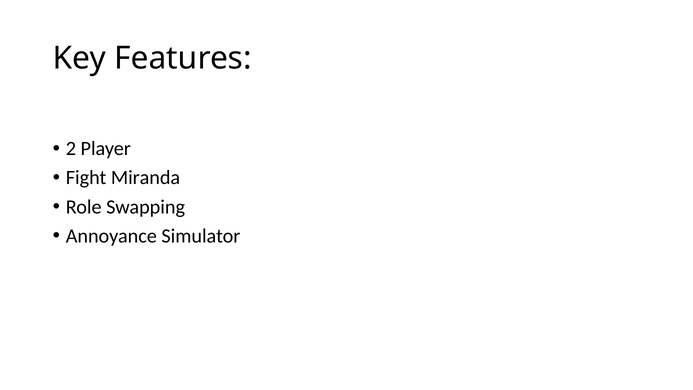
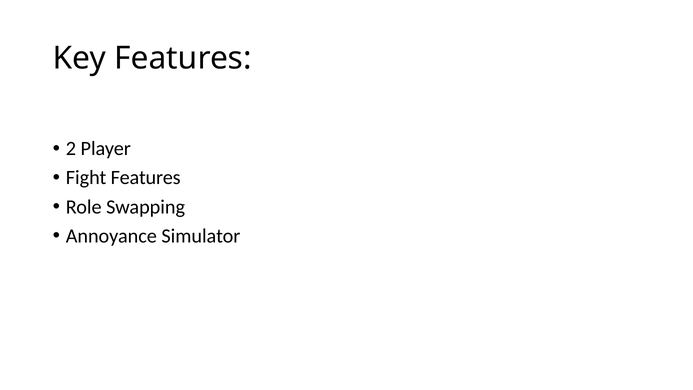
Fight Miranda: Miranda -> Features
